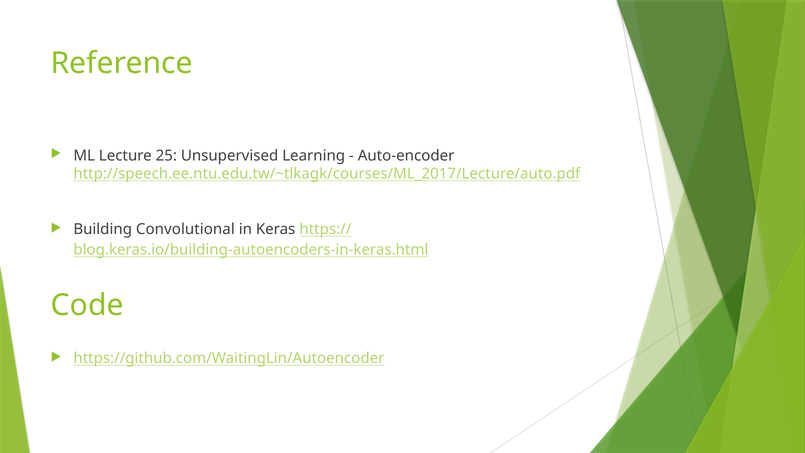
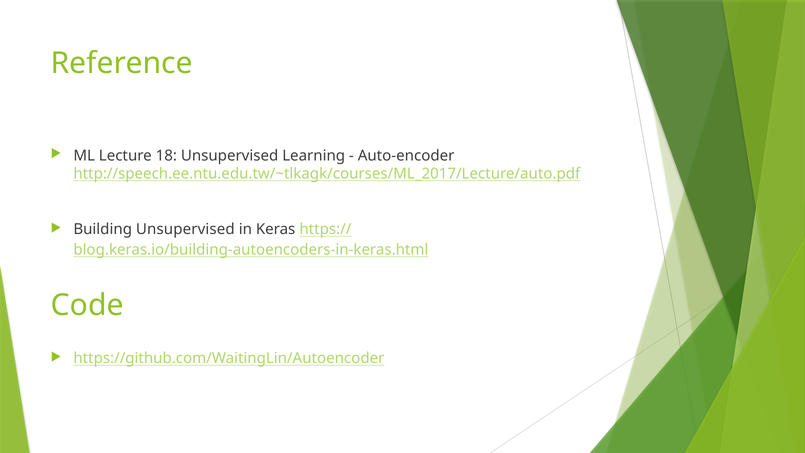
25: 25 -> 18
Building Convolutional: Convolutional -> Unsupervised
